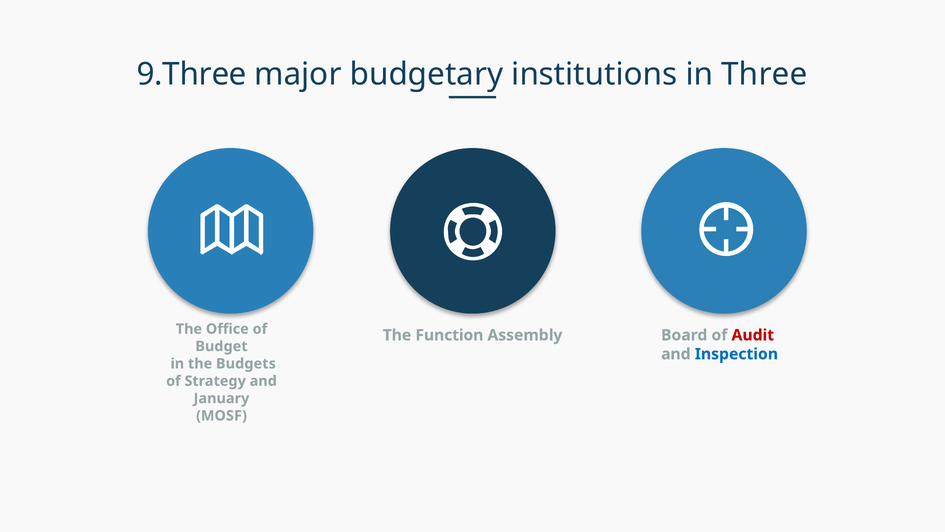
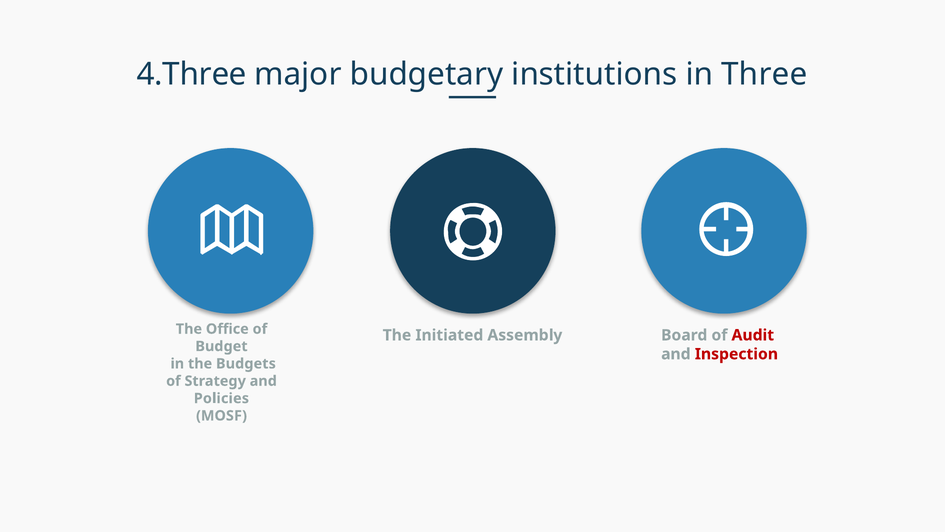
9.Three: 9.Three -> 4.Three
Function: Function -> Initiated
Inspection colour: blue -> red
January: January -> Policies
